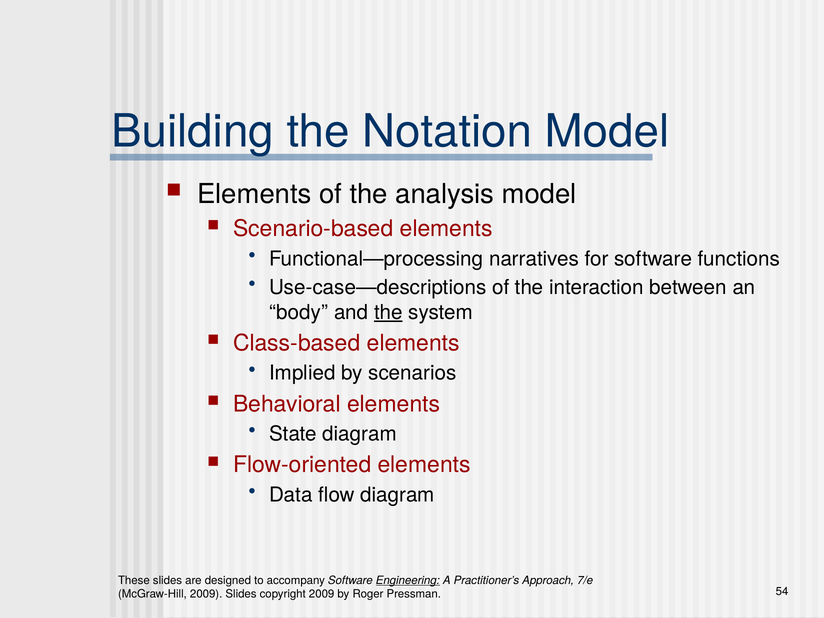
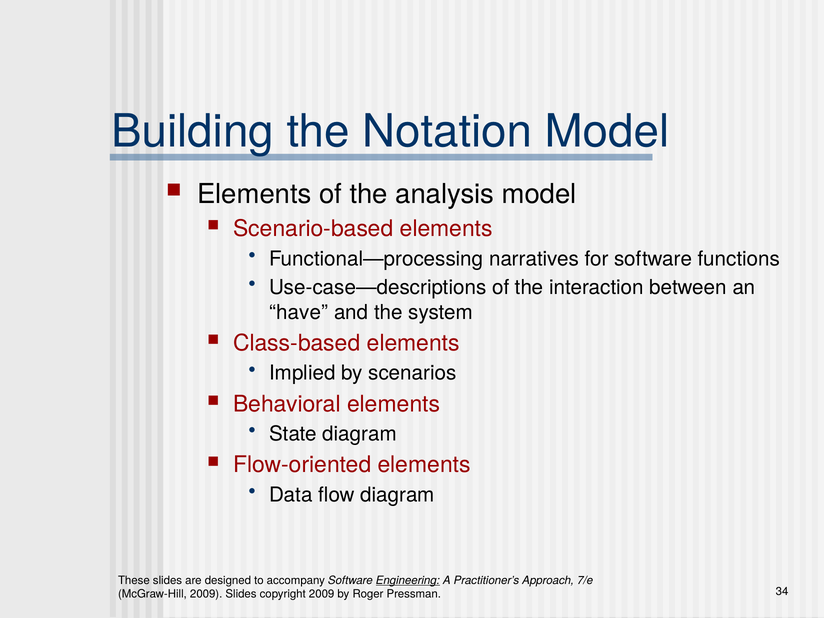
body: body -> have
the at (388, 312) underline: present -> none
54: 54 -> 34
